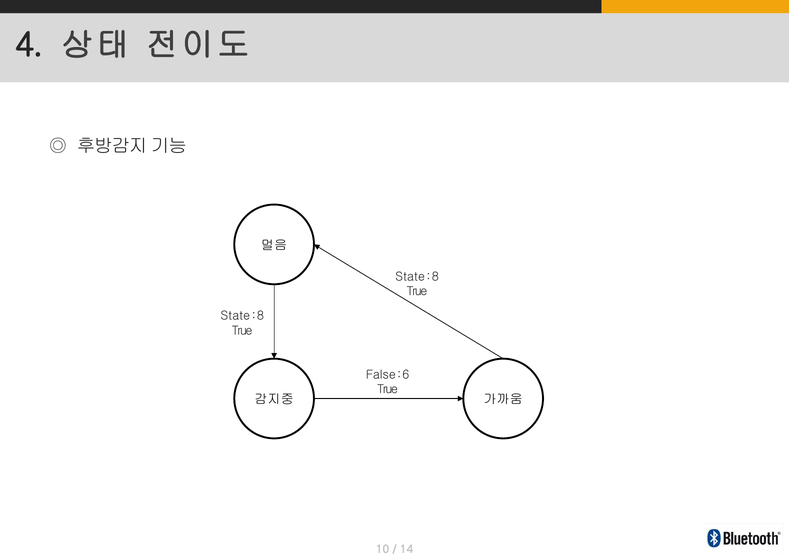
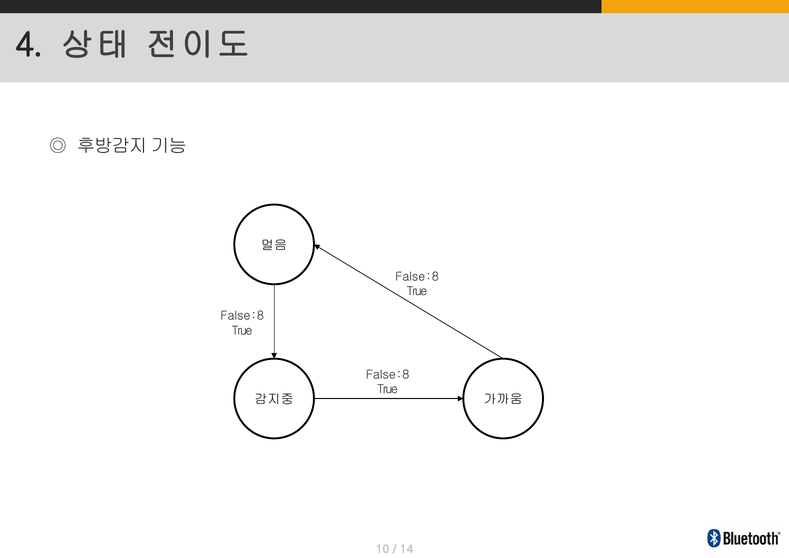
State at (410, 277): State -> False
State at (235, 316): State -> False
6 at (406, 375): 6 -> 8
